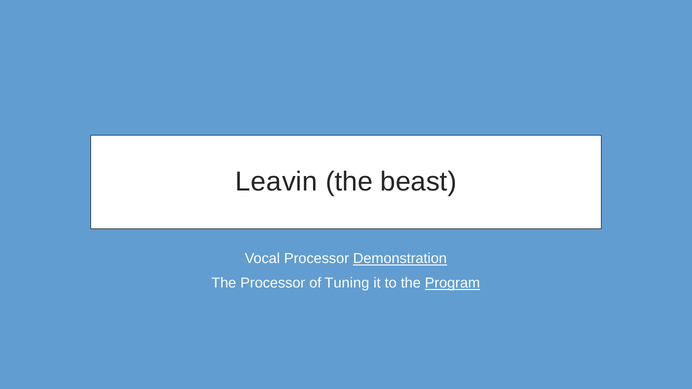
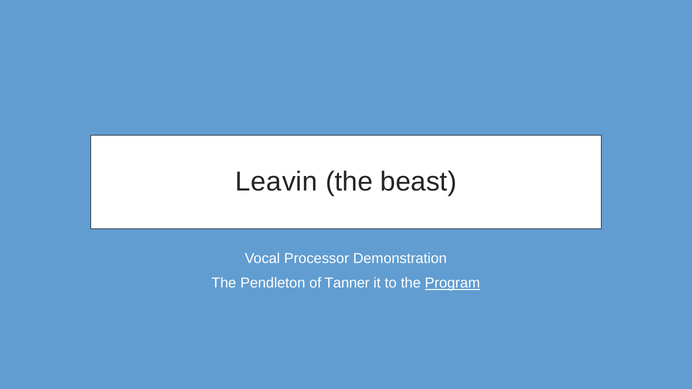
Demonstration underline: present -> none
The Processor: Processor -> Pendleton
Tuning: Tuning -> Tanner
